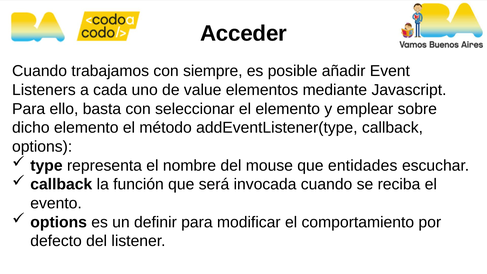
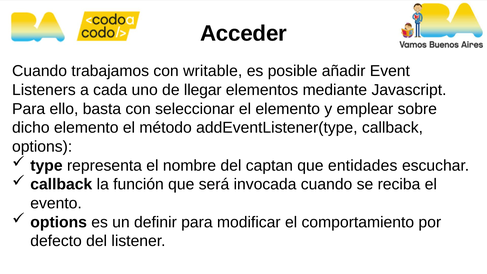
siempre: siempre -> writable
value: value -> llegar
mouse: mouse -> captan
